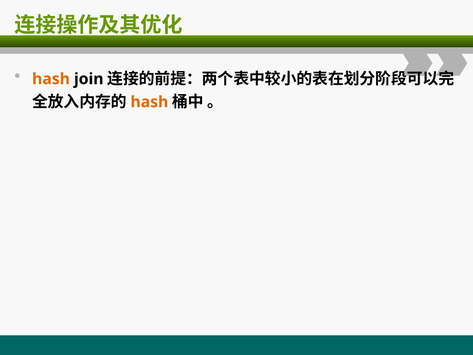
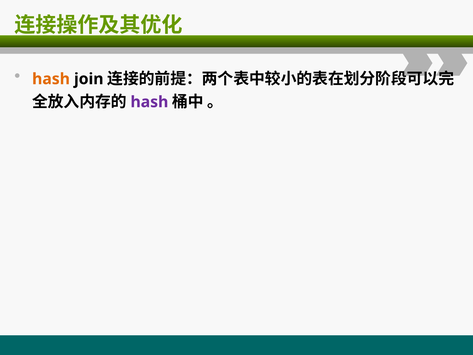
hash at (149, 102) colour: orange -> purple
